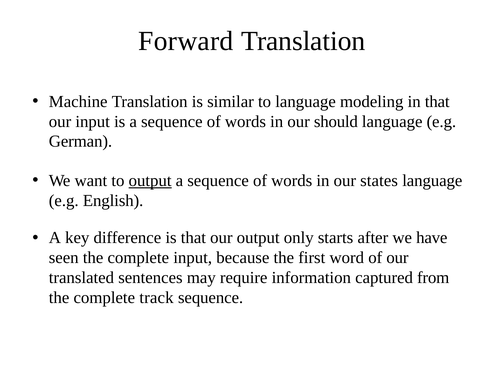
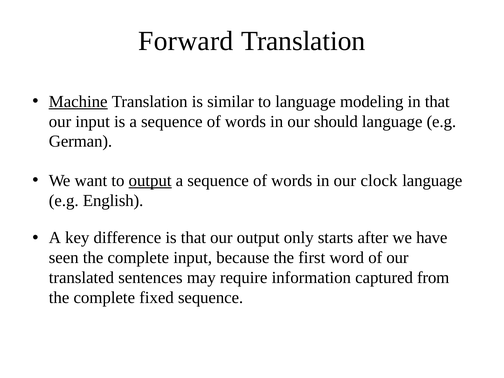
Machine underline: none -> present
states: states -> clock
track: track -> fixed
